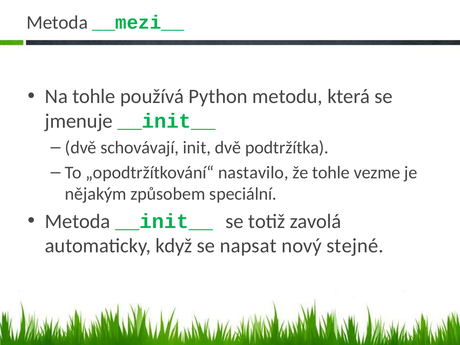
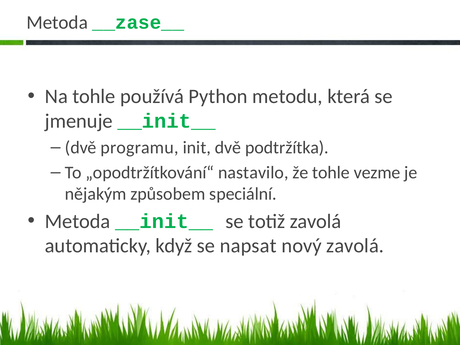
__mezi__: __mezi__ -> __zase__
schovávají: schovávají -> programu
nový stejné: stejné -> zavolá
